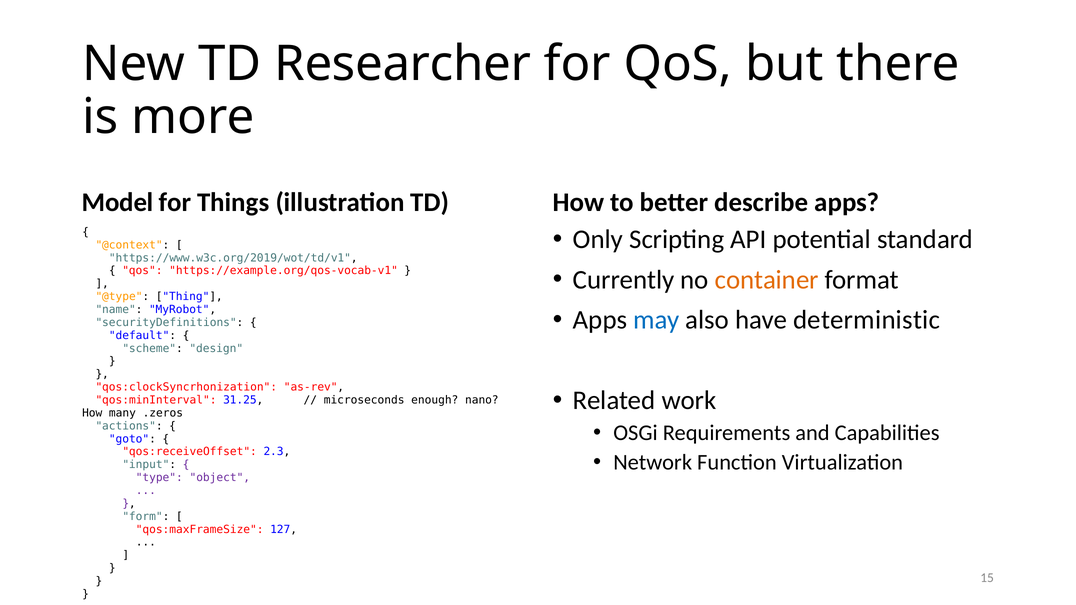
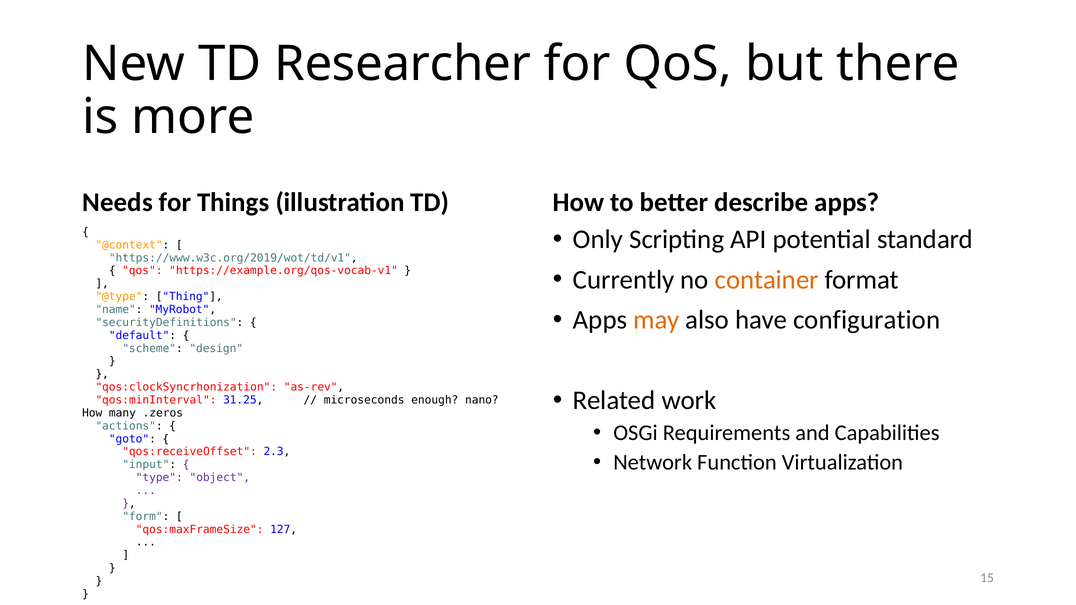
Model: Model -> Needs
may colour: blue -> orange
deterministic: deterministic -> configuration
